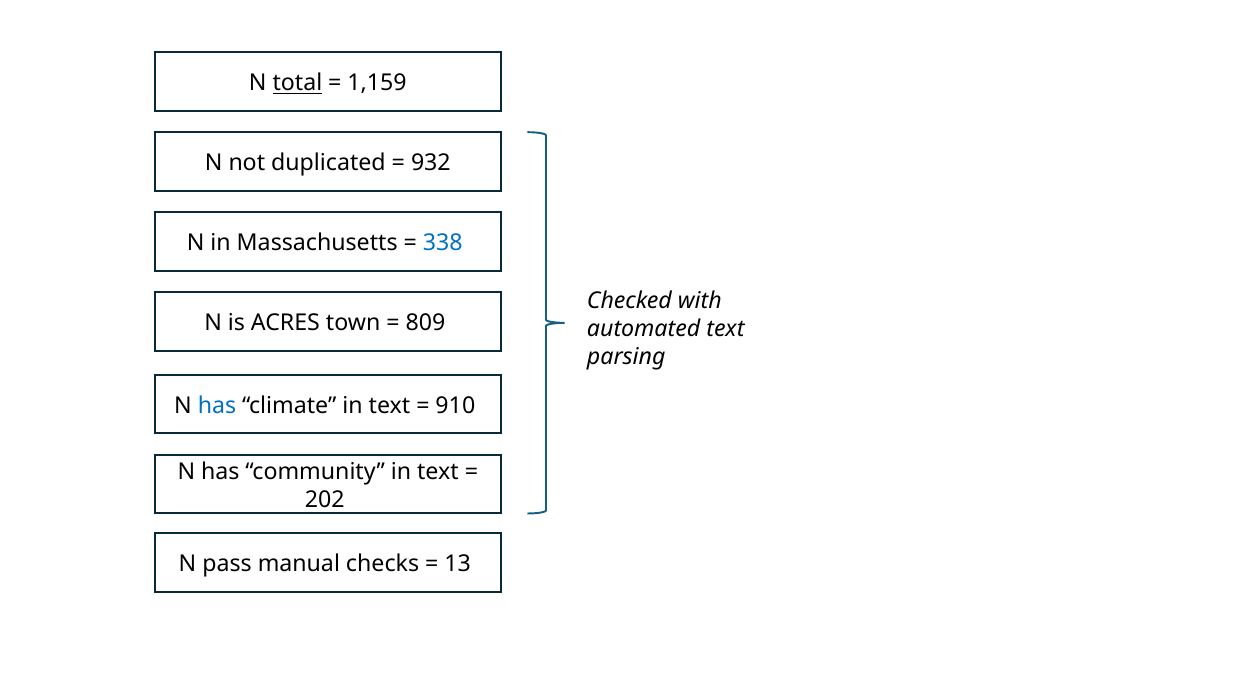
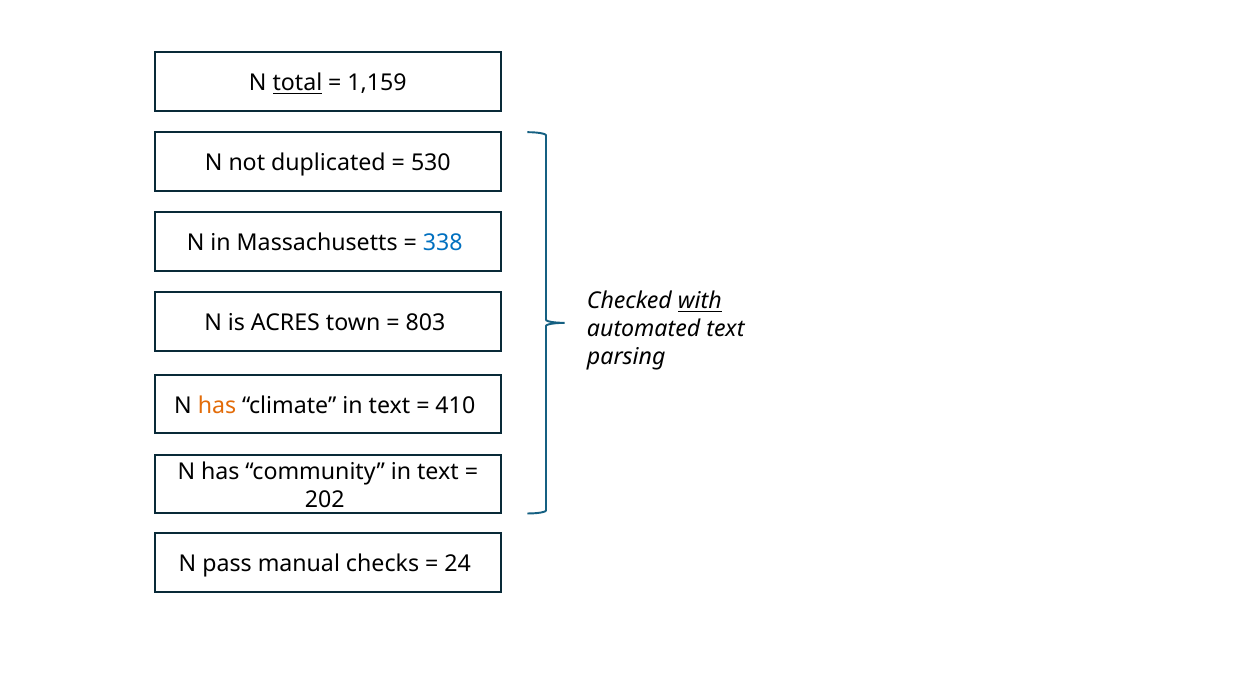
932: 932 -> 530
with underline: none -> present
809: 809 -> 803
has at (217, 406) colour: blue -> orange
910: 910 -> 410
13: 13 -> 24
